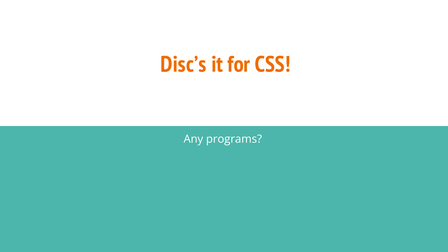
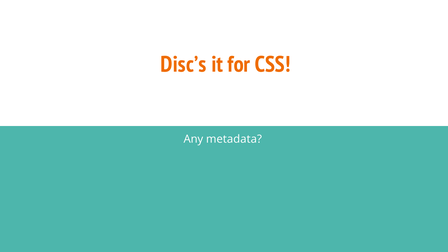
programs: programs -> metadata
